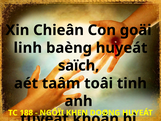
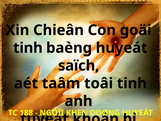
linh at (28, 48): linh -> tinh
